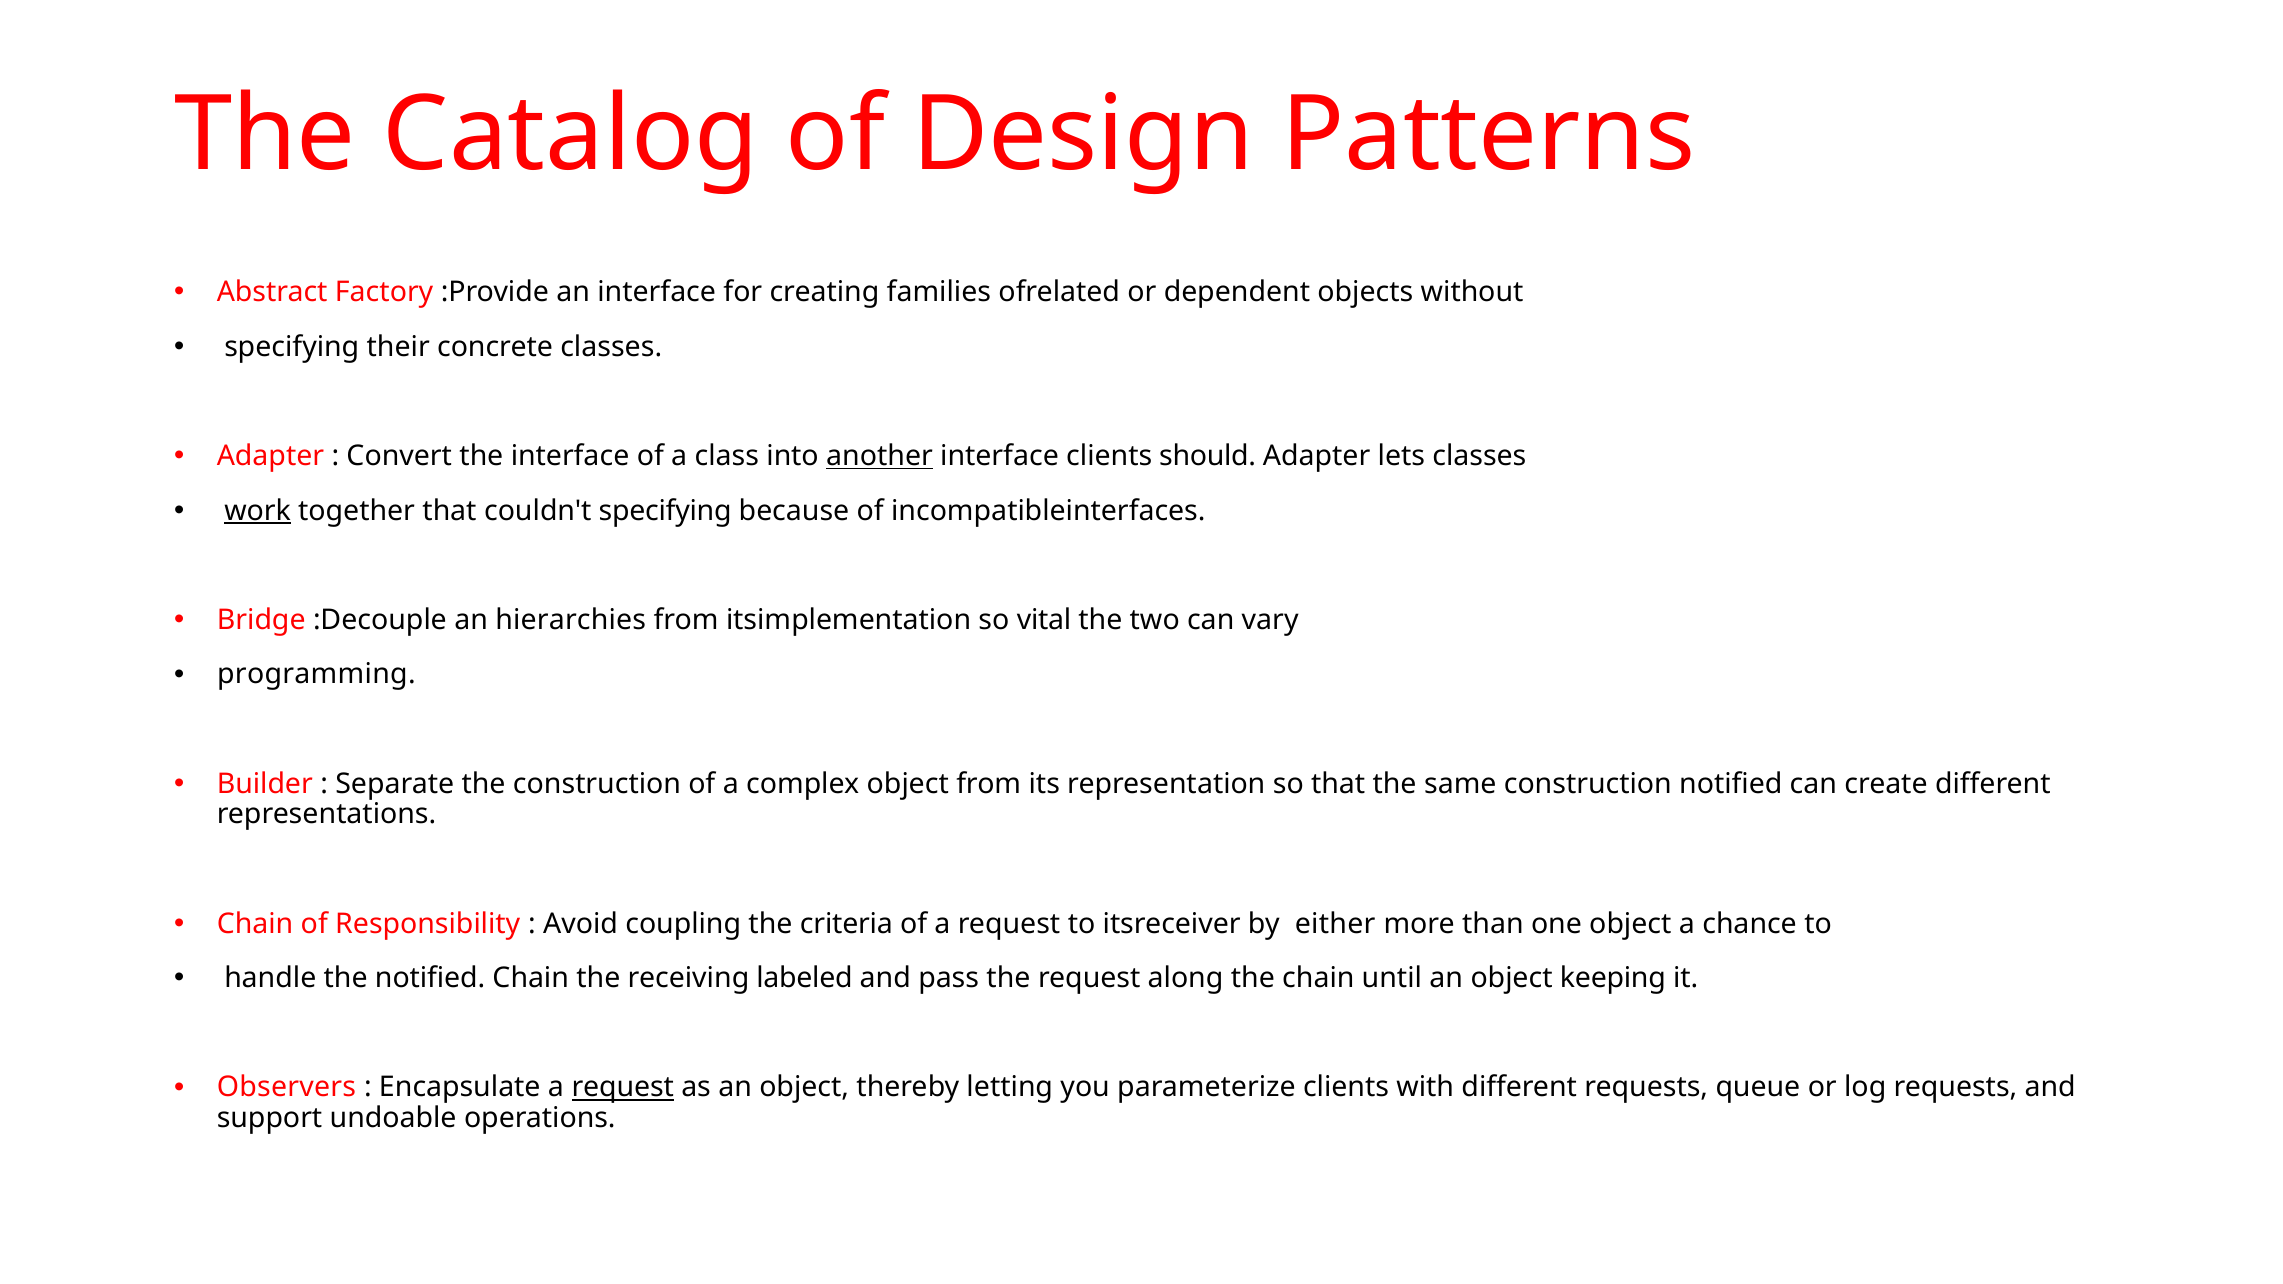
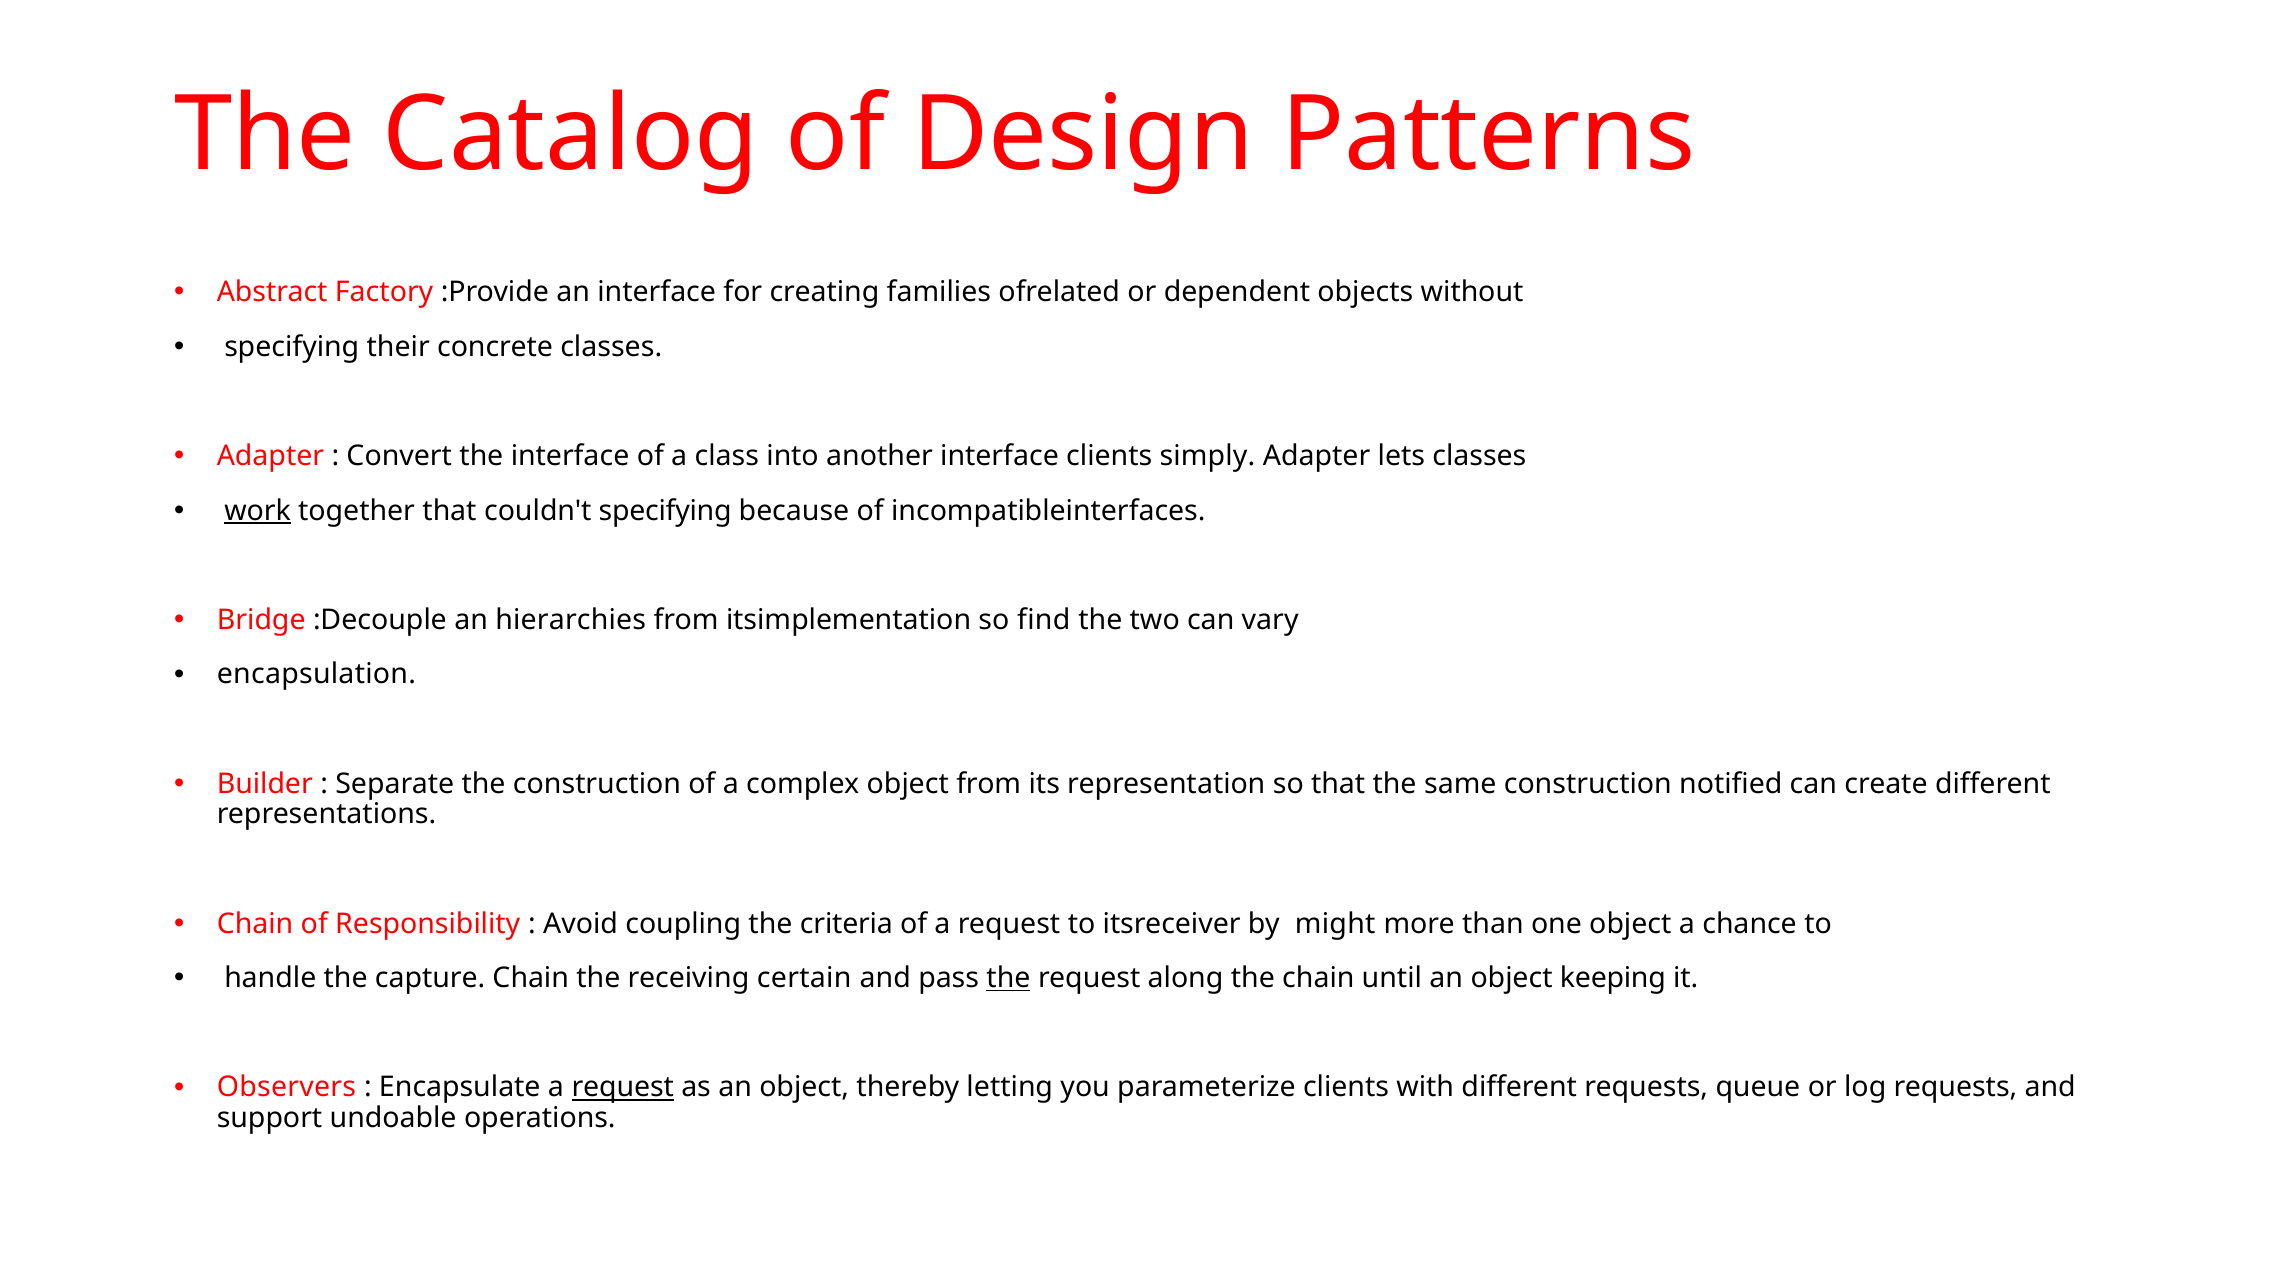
another underline: present -> none
should: should -> simply
vital: vital -> find
programming: programming -> encapsulation
either: either -> might
the notified: notified -> capture
labeled: labeled -> certain
the at (1008, 978) underline: none -> present
